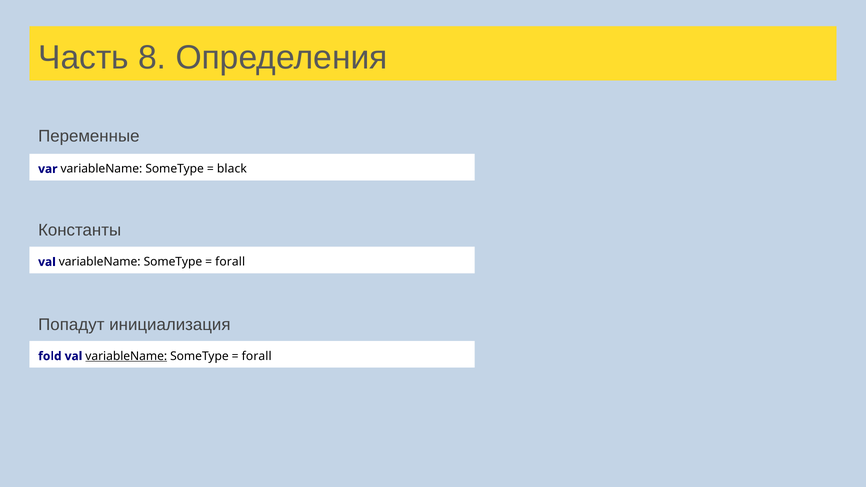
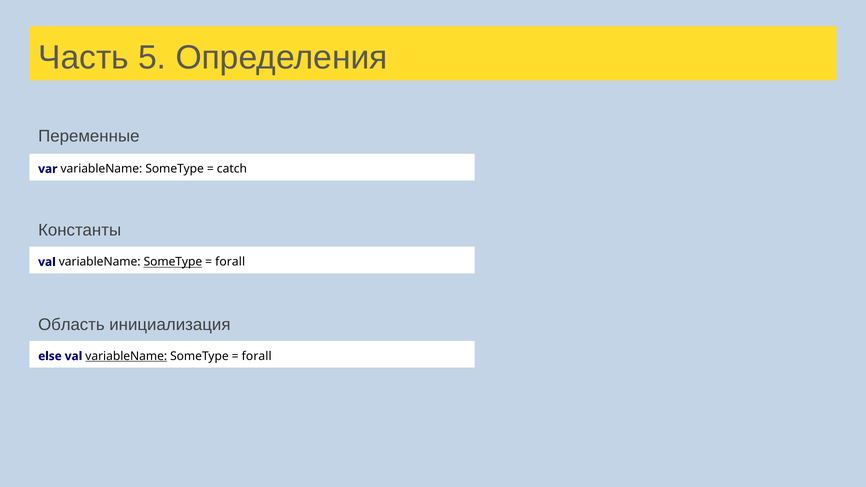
8: 8 -> 5
black: black -> catch
SomeType at (173, 262) underline: none -> present
Попадут: Попадут -> Область
fold: fold -> else
